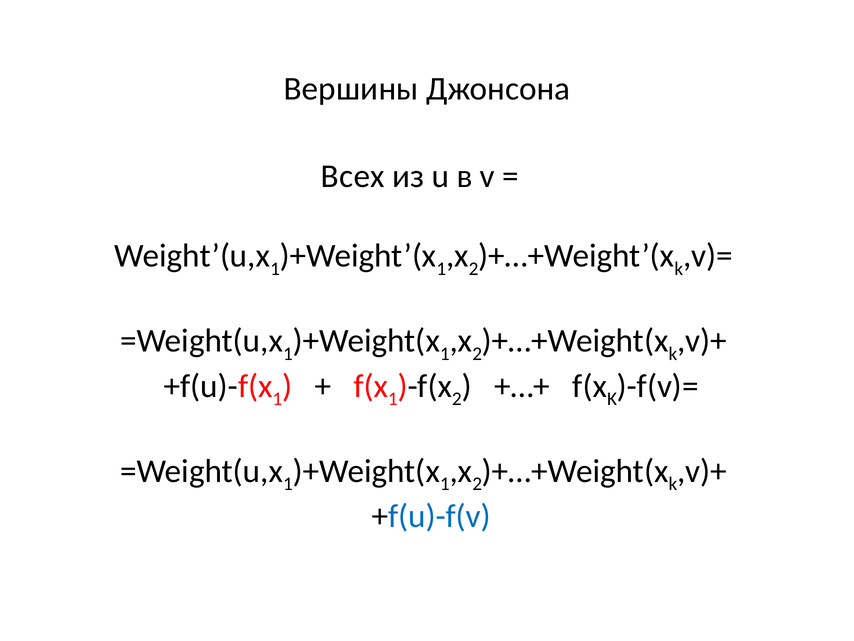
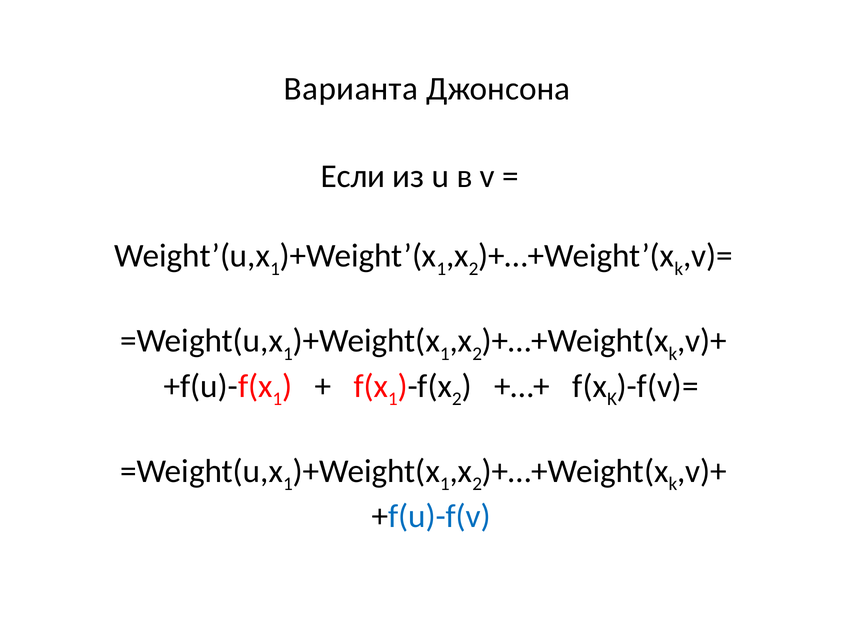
Вершины: Вершины -> Варианта
Всех: Всех -> Если
